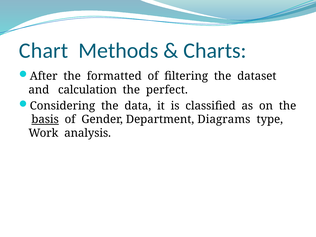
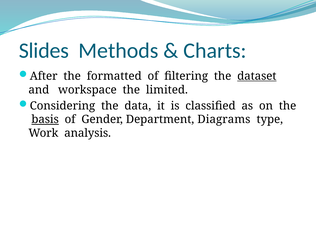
Chart: Chart -> Slides
dataset underline: none -> present
calculation: calculation -> workspace
perfect: perfect -> limited
